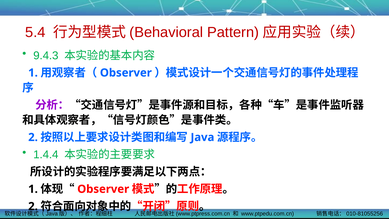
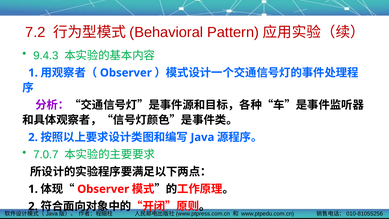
5.4: 5.4 -> 7.2
1.4.4: 1.4.4 -> 7.0.7
